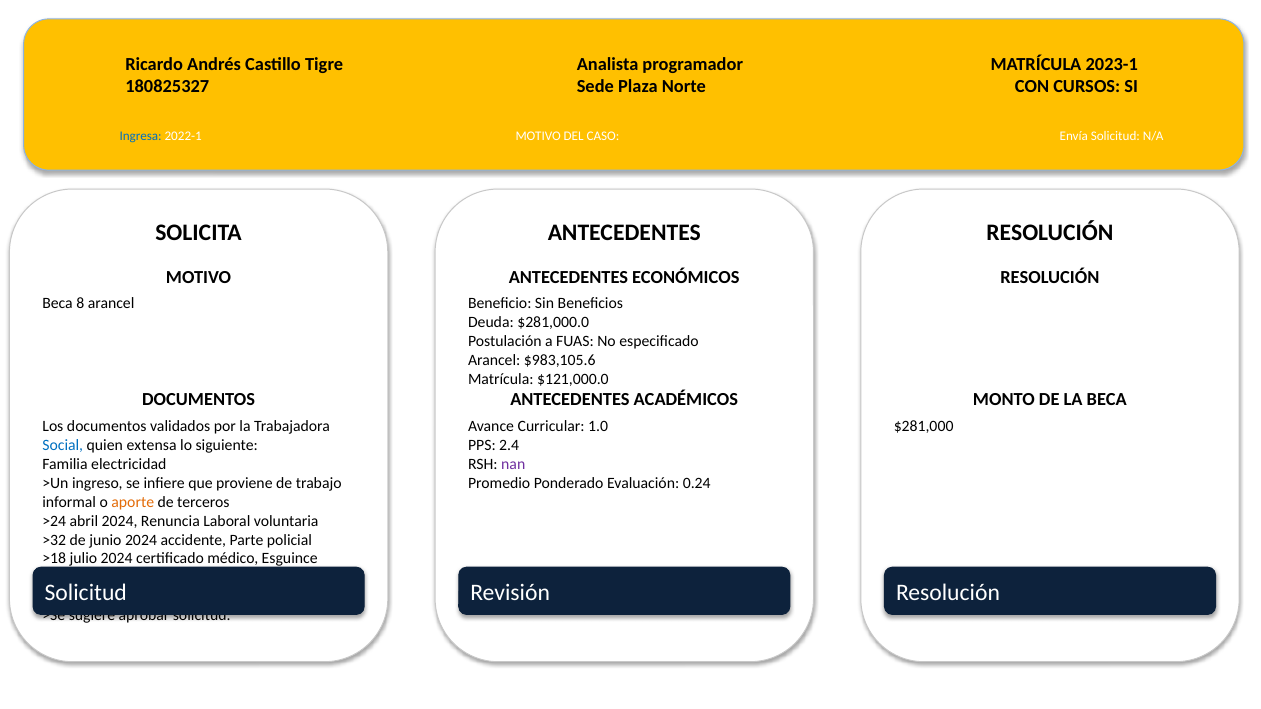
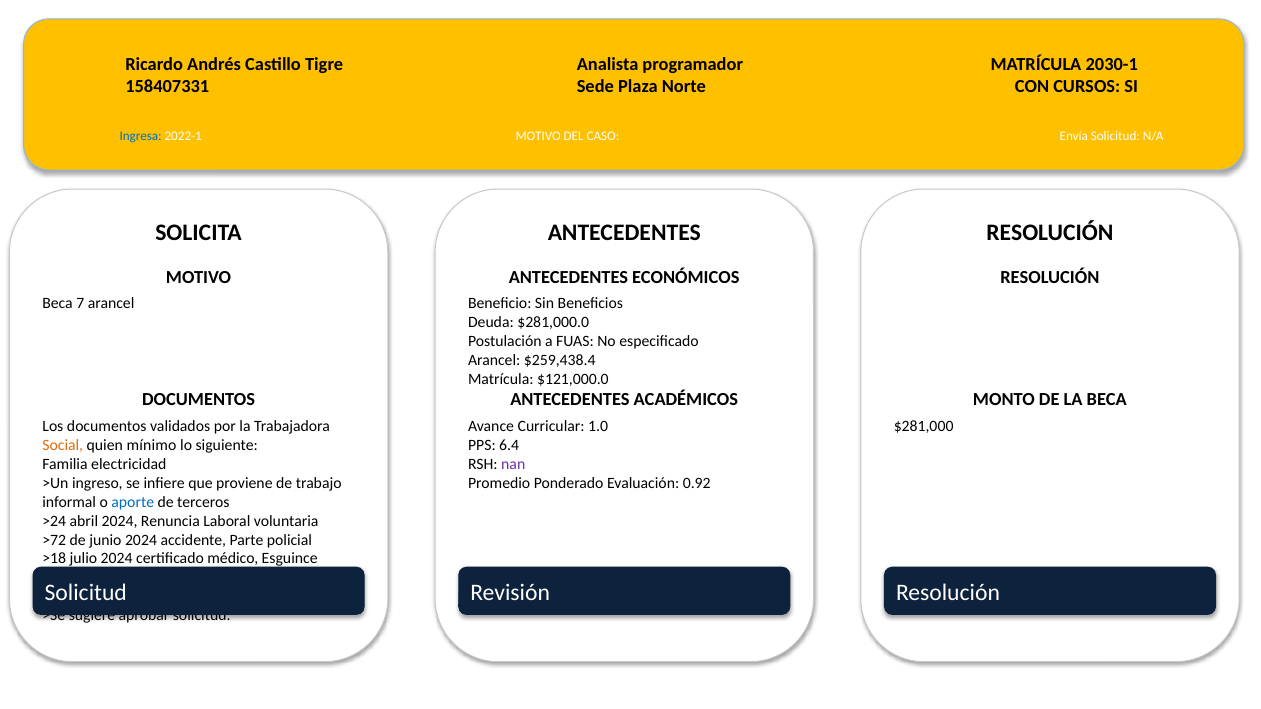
2023-1: 2023-1 -> 2030-1
180825327: 180825327 -> 158407331
8: 8 -> 7
$983,105.6: $983,105.6 -> $259,438.4
Social colour: blue -> orange
extensa: extensa -> mínimo
2.4: 2.4 -> 6.4
0.24: 0.24 -> 0.92
aporte colour: orange -> blue
>32: >32 -> >72
